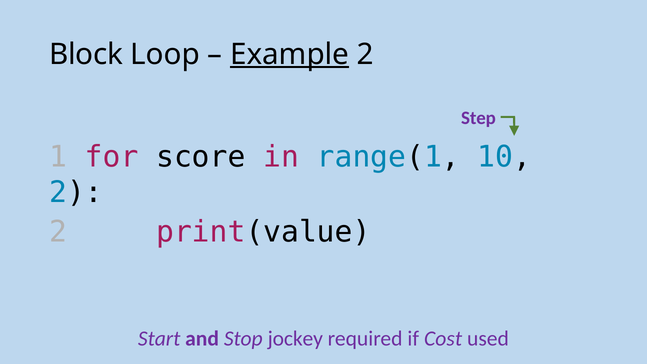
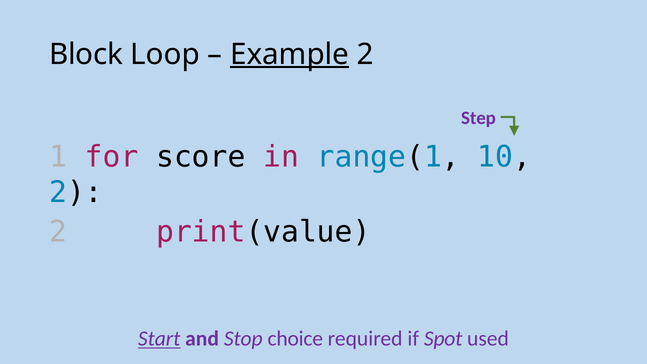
Start underline: none -> present
jockey: jockey -> choice
Cost: Cost -> Spot
